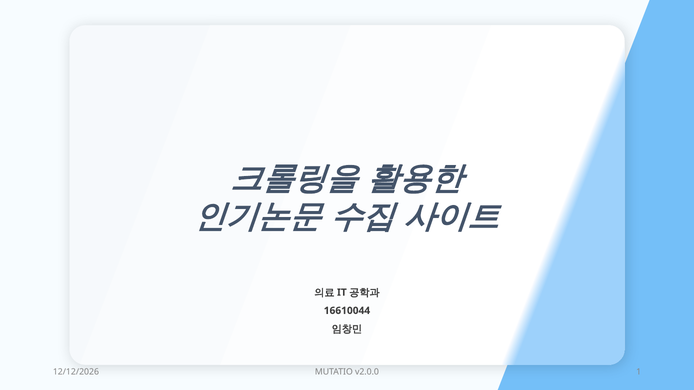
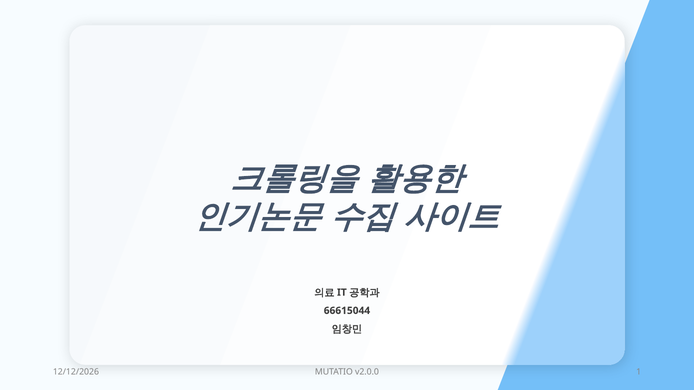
16610044: 16610044 -> 66615044
